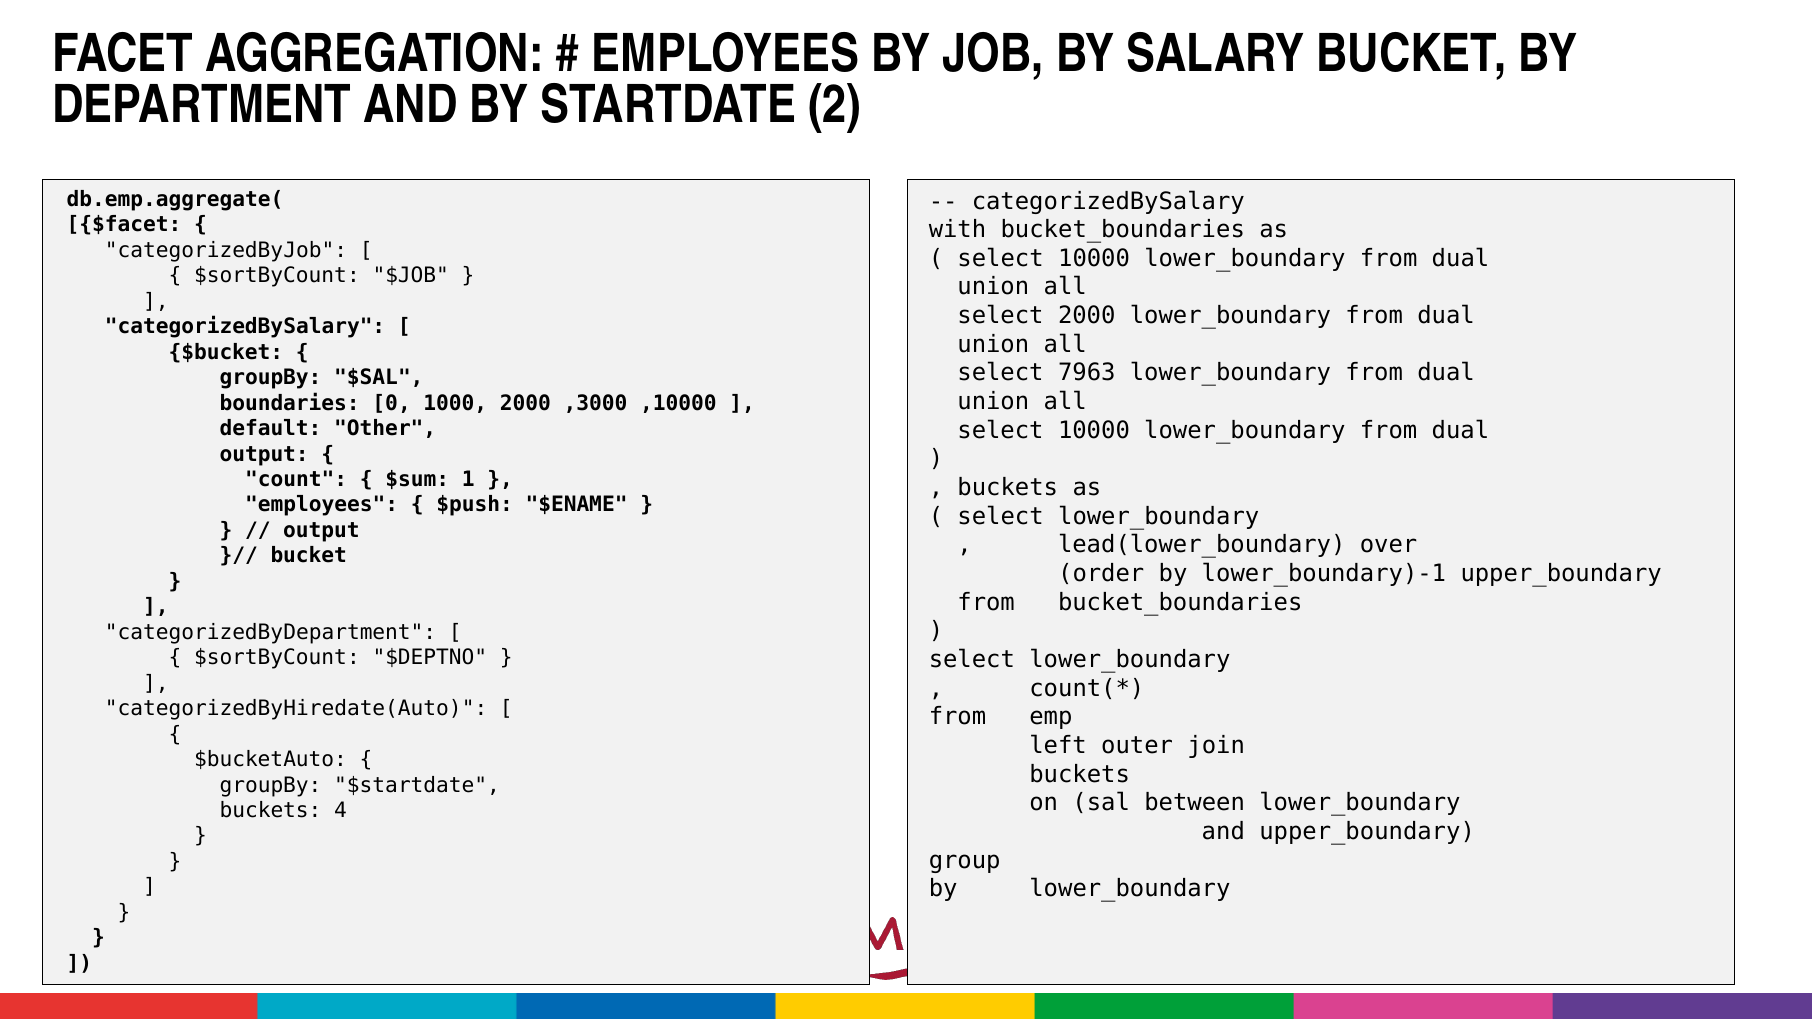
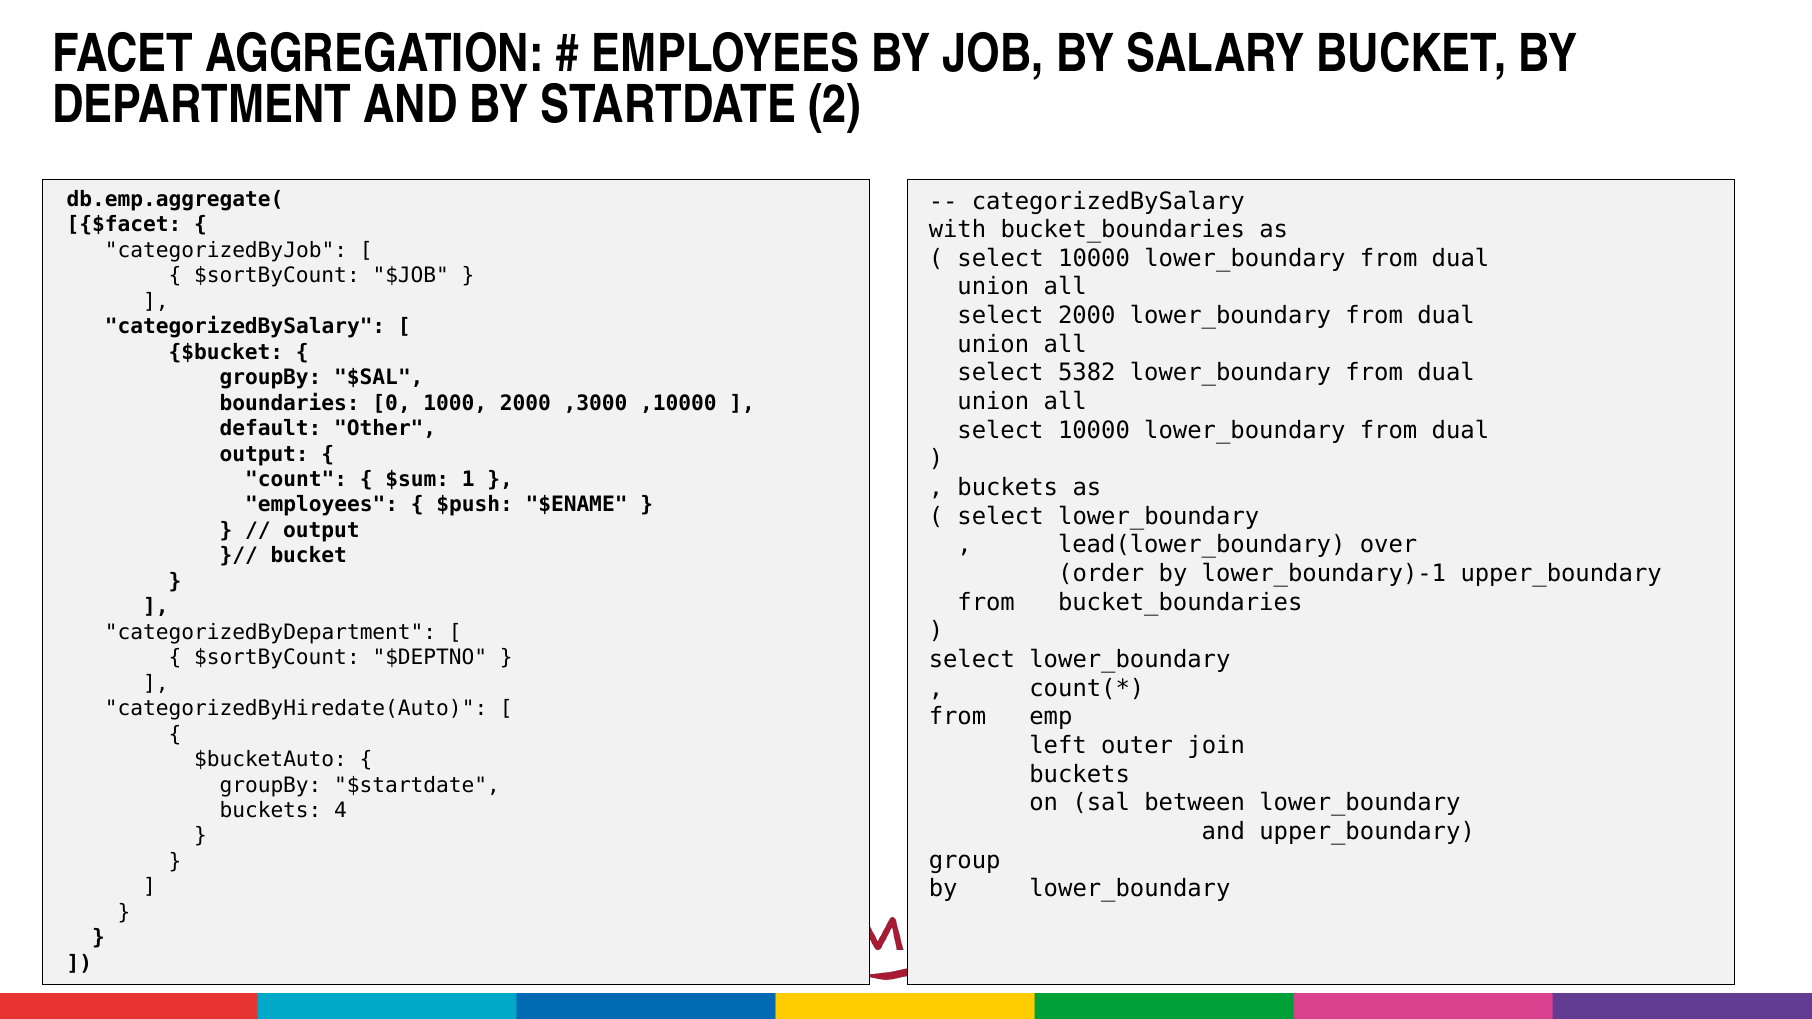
7963: 7963 -> 5382
